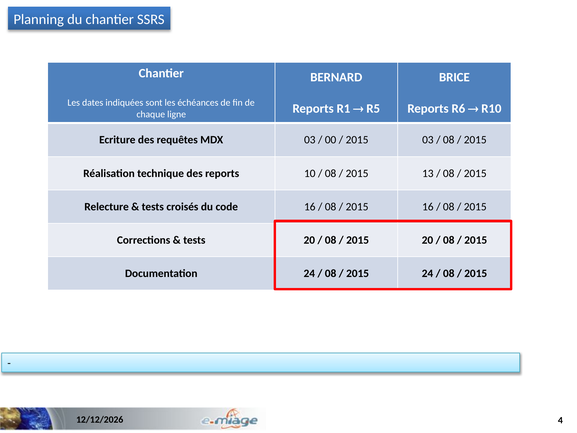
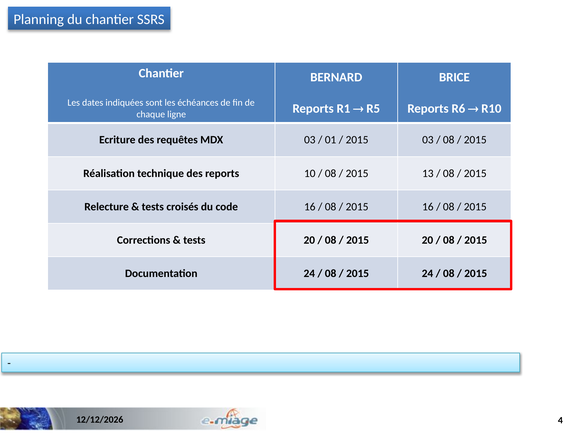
00: 00 -> 01
